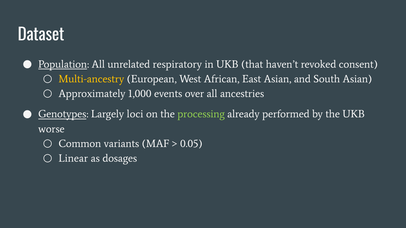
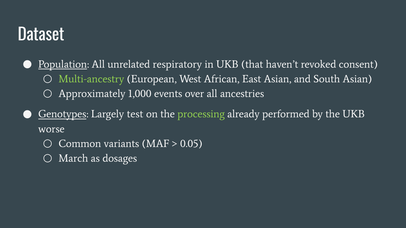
Multi-ancestry colour: yellow -> light green
loci: loci -> test
Linear: Linear -> March
